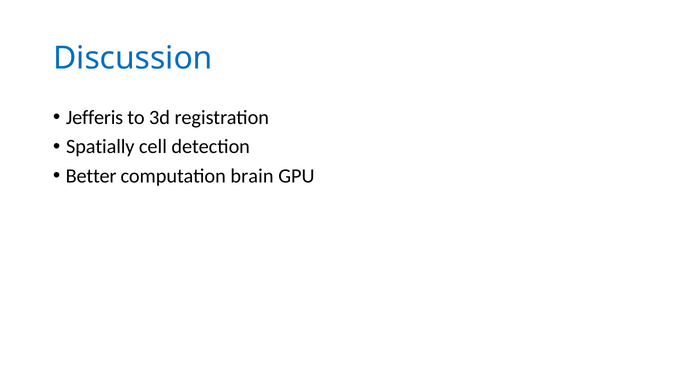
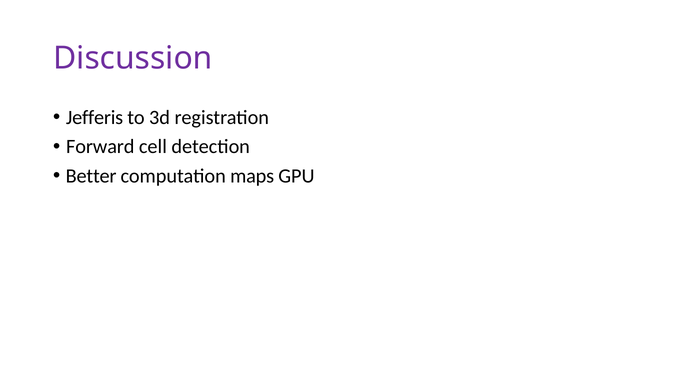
Discussion colour: blue -> purple
Spatially: Spatially -> Forward
brain: brain -> maps
